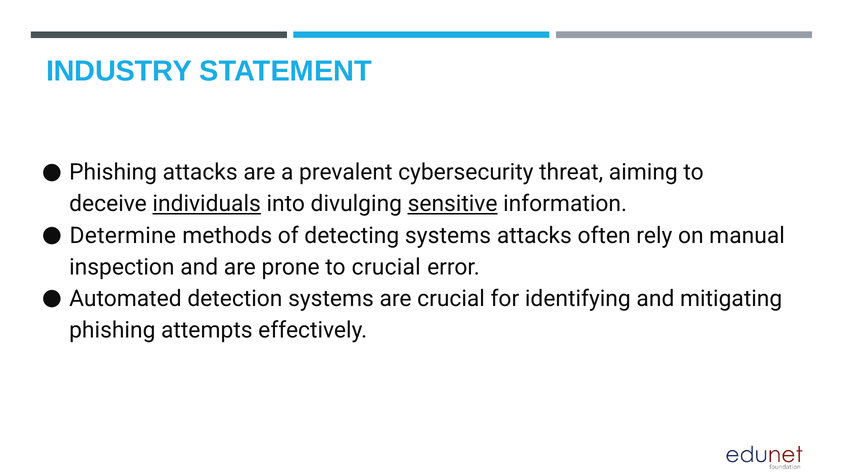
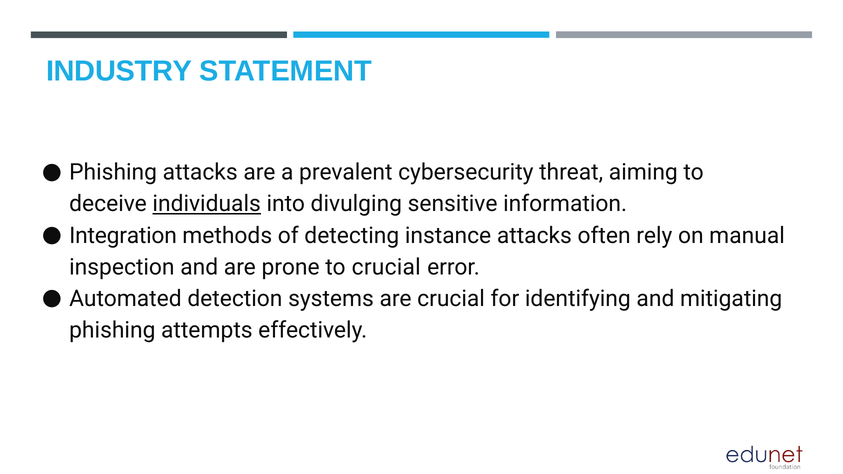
sensitive underline: present -> none
Determine: Determine -> Integration
detecting systems: systems -> instance
